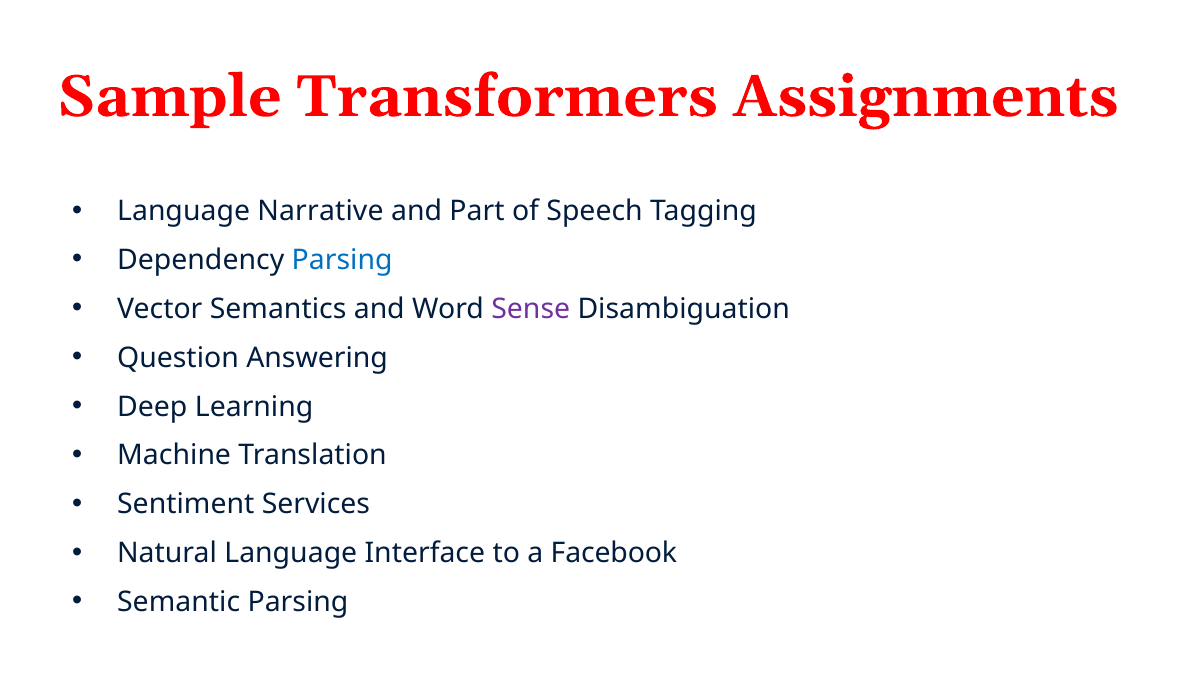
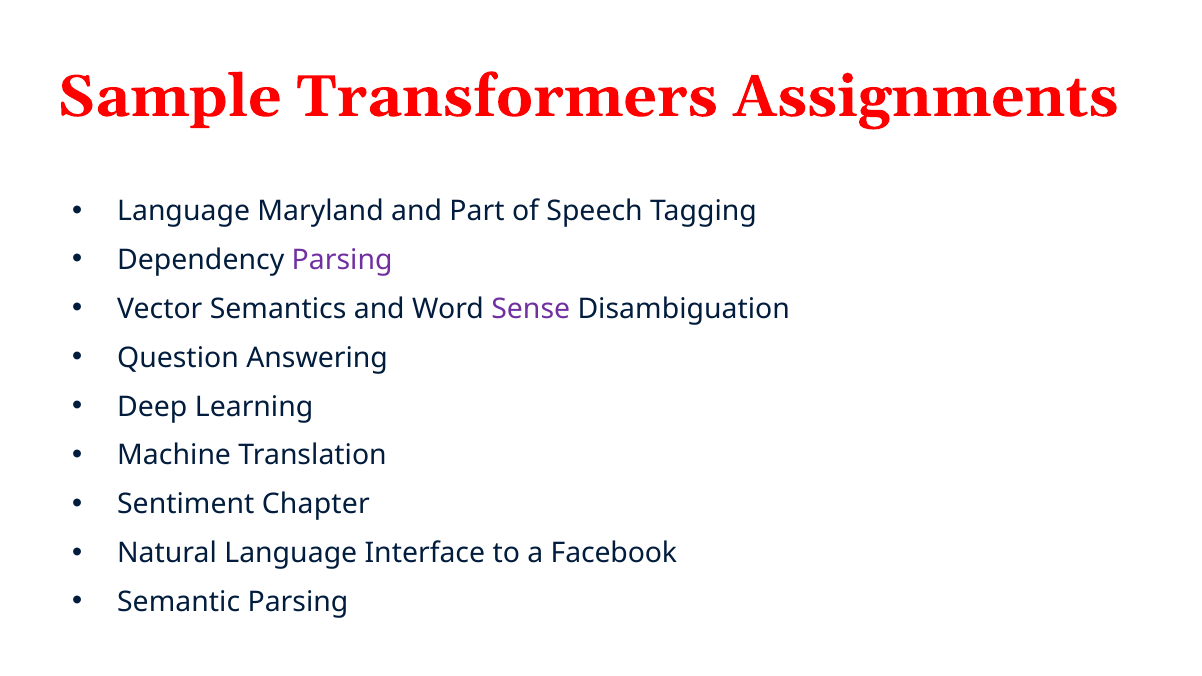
Narrative: Narrative -> Maryland
Parsing at (342, 260) colour: blue -> purple
Services: Services -> Chapter
